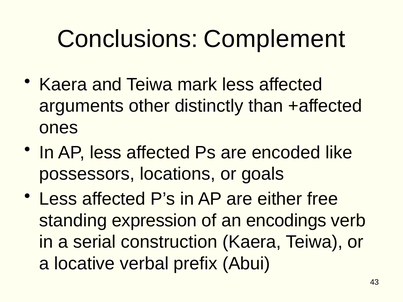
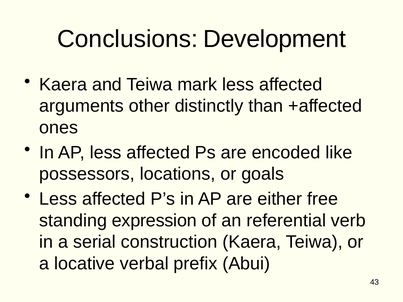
Complement: Complement -> Development
encodings: encodings -> referential
